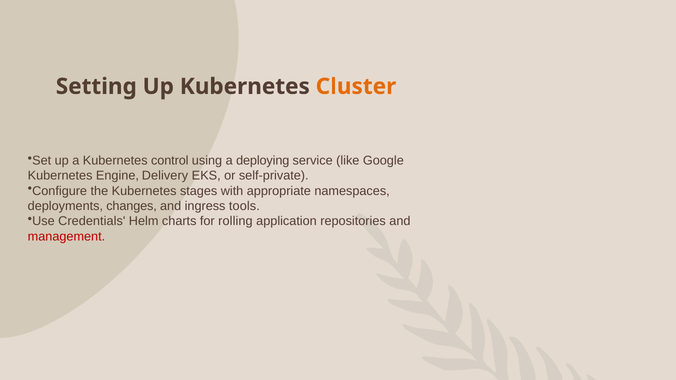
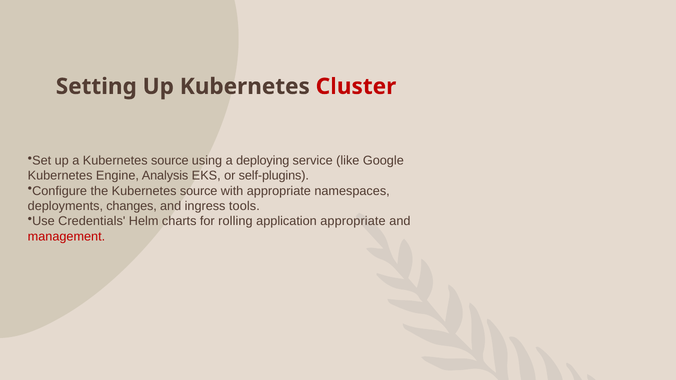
Cluster colour: orange -> red
a Kubernetes control: control -> source
Delivery: Delivery -> Analysis
self-private: self-private -> self-plugins
the Kubernetes stages: stages -> source
application repositories: repositories -> appropriate
